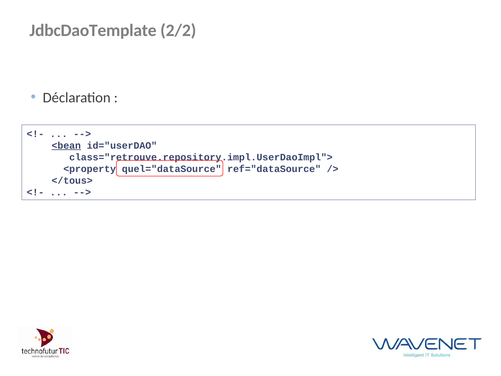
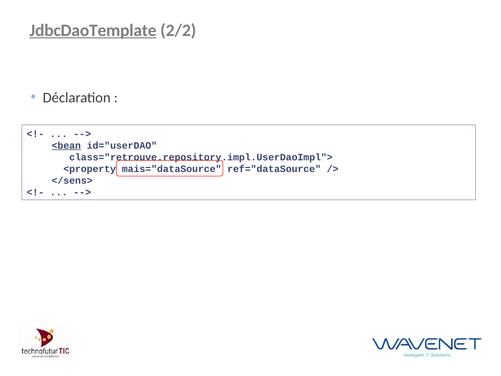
JdbcDaoTemplate underline: none -> present
quel="dataSource: quel="dataSource -> mais="dataSource
</tous>: </tous> -> </sens>
